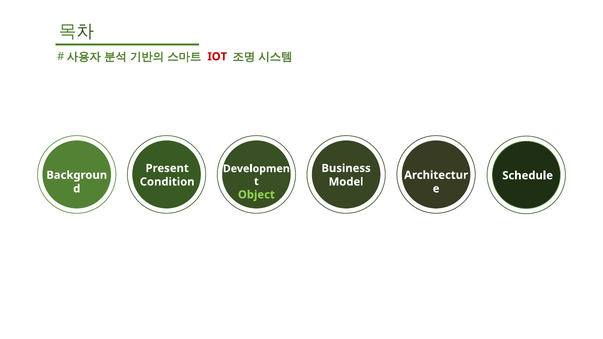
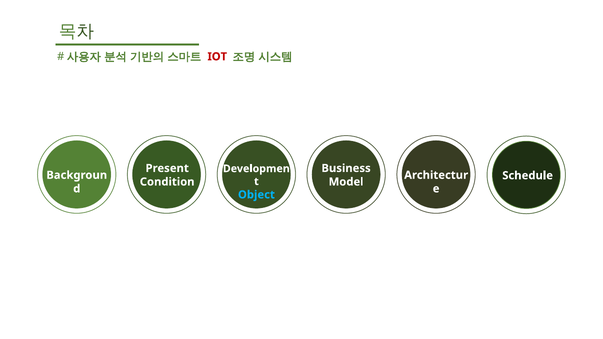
Object colour: light green -> light blue
